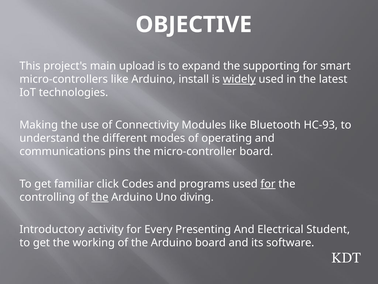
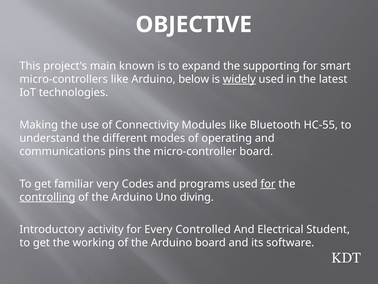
upload: upload -> known
install: install -> below
HC-93: HC-93 -> HC-55
click: click -> very
controlling underline: none -> present
the at (100, 197) underline: present -> none
Presenting: Presenting -> Controlled
